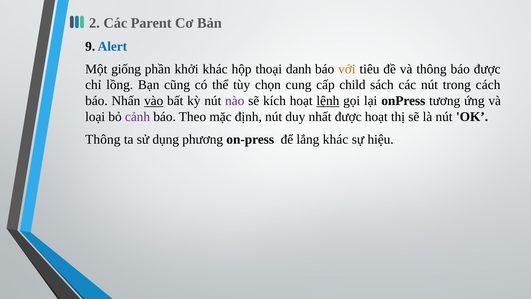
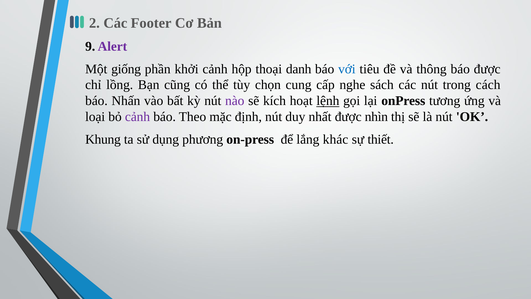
Parent: Parent -> Footer
Alert colour: blue -> purple
khởi khác: khác -> cảnh
với colour: orange -> blue
child: child -> nghe
vào underline: present -> none
được hoạt: hoạt -> nhìn
Thông at (103, 139): Thông -> Khung
hiệu: hiệu -> thiết
